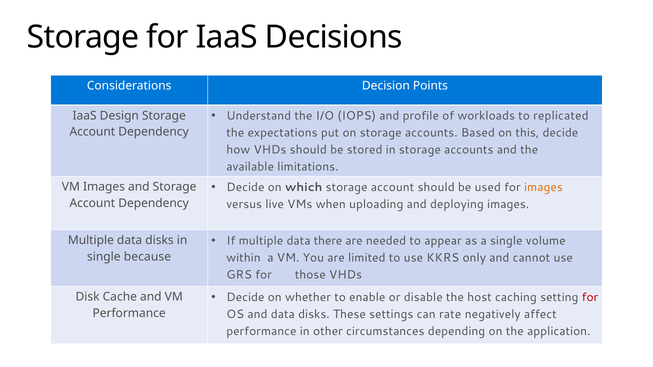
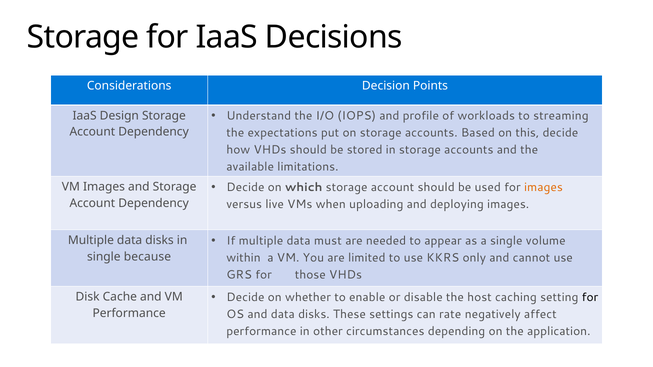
replicated: replicated -> streaming
there: there -> must
for at (590, 298) colour: red -> black
